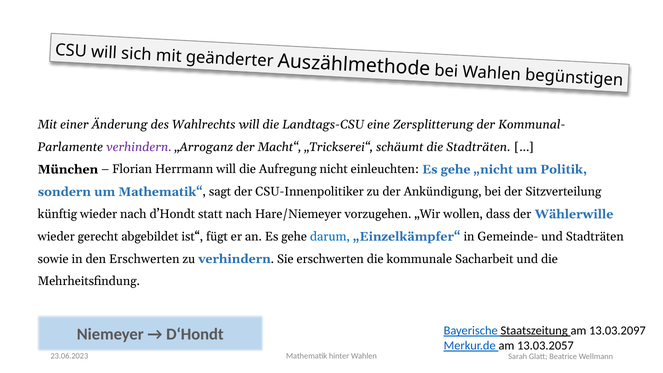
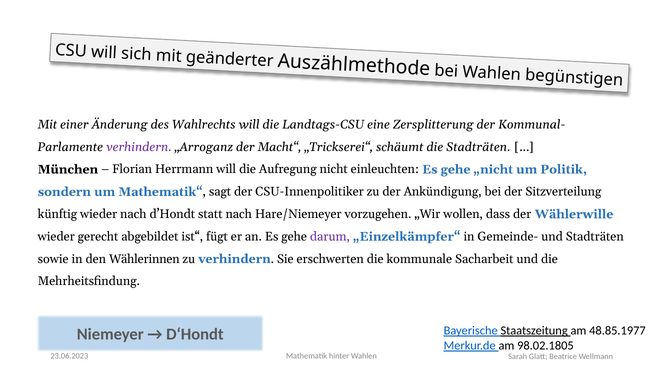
darum colour: blue -> purple
den Erschwerten: Erschwerten -> Wählerinnen
13.03.2097: 13.03.2097 -> 48.85.1977
13.03.2057: 13.03.2057 -> 98.02.1805
